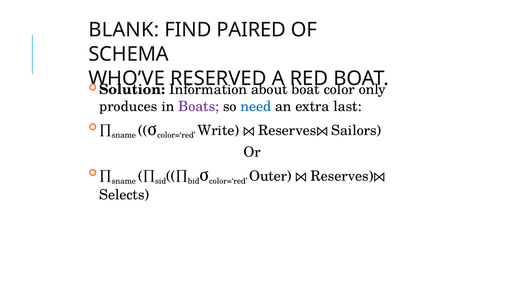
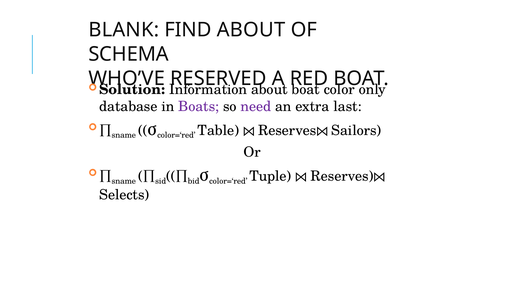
FIND PAIRED: PAIRED -> ABOUT
produces: produces -> database
need colour: blue -> purple
Write: Write -> Table
Outer: Outer -> Tuple
